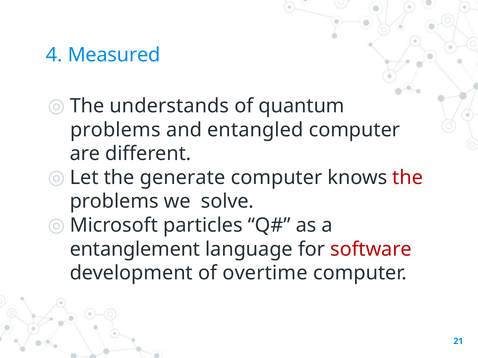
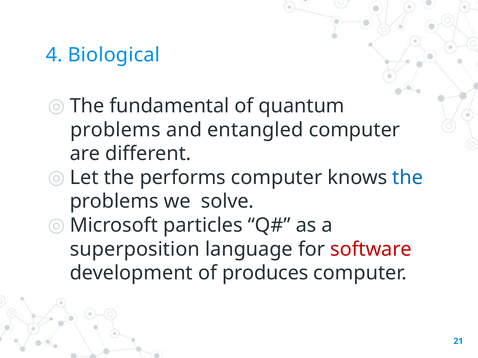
Measured: Measured -> Biological
understands: understands -> fundamental
generate: generate -> performs
the at (408, 178) colour: red -> blue
entanglement: entanglement -> superposition
overtime: overtime -> produces
